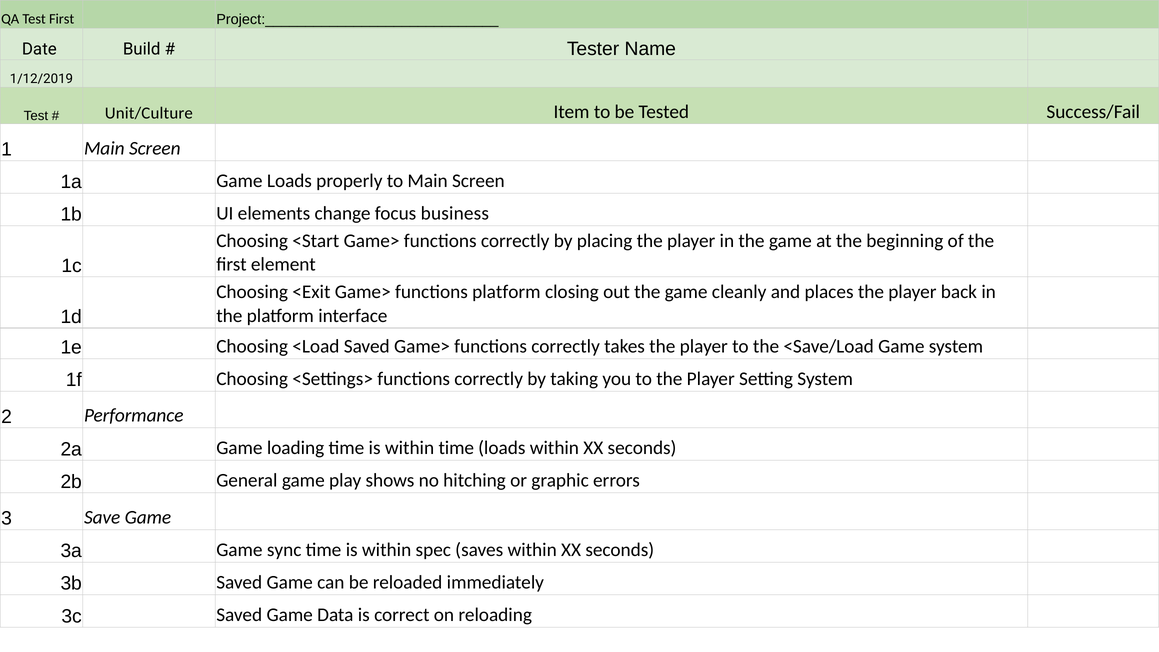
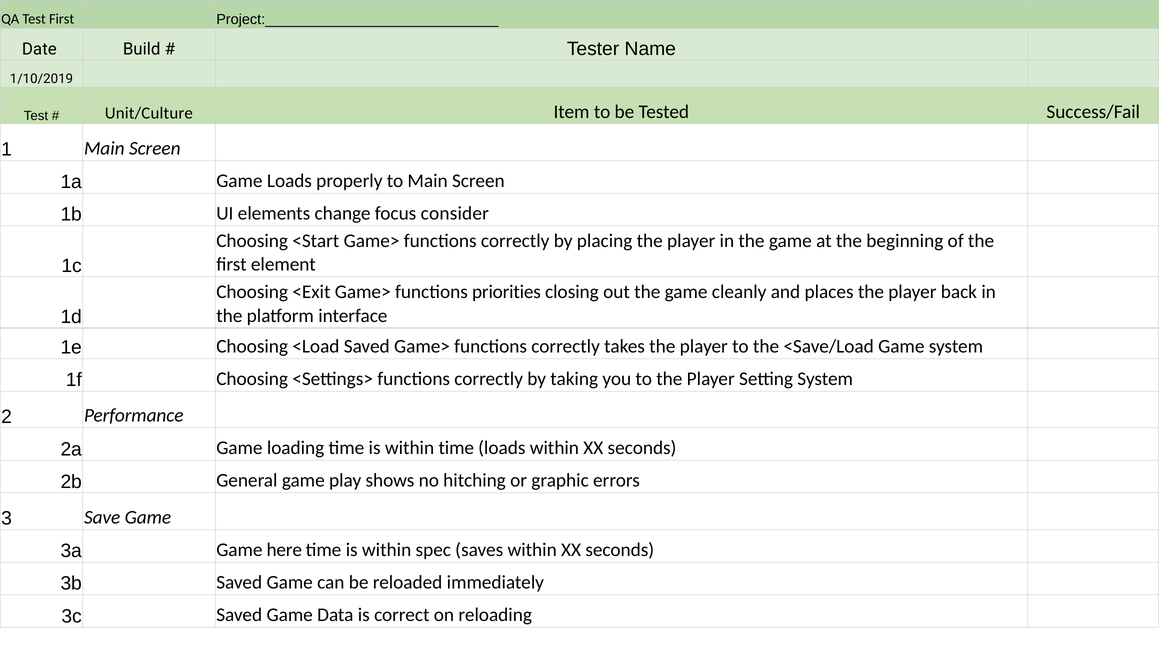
1/12/2019: 1/12/2019 -> 1/10/2019
business: business -> consider
functions platform: platform -> priorities
sync: sync -> here
